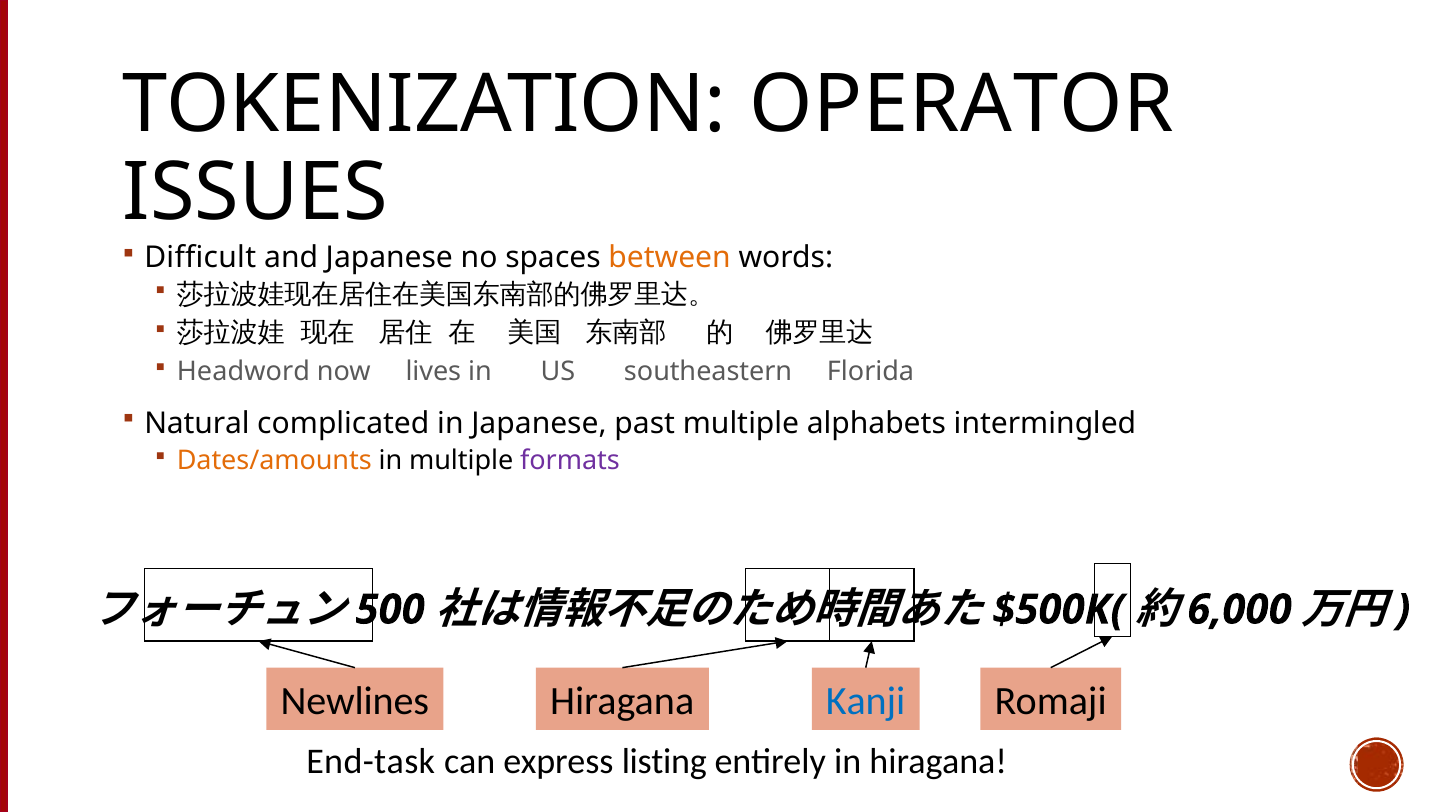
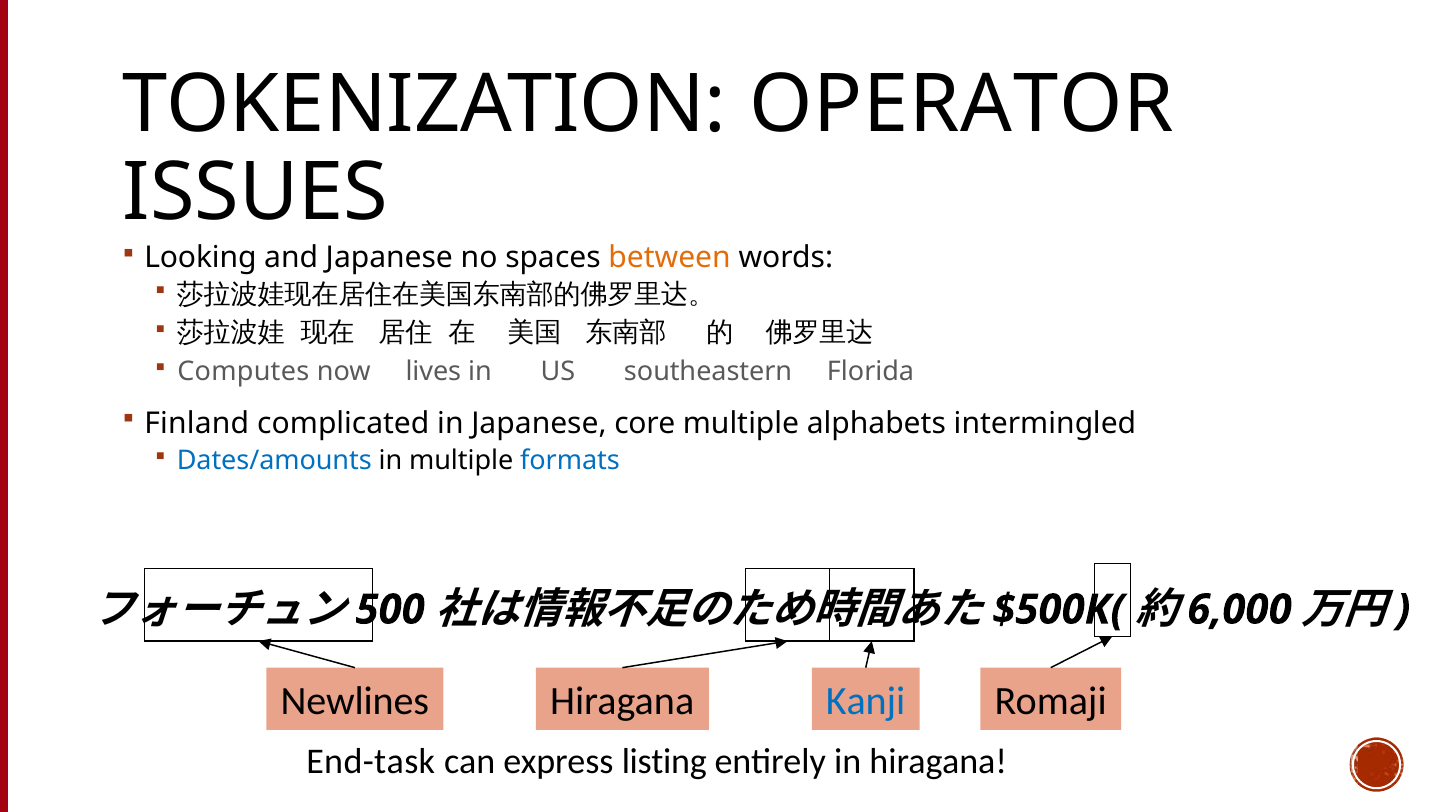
Difficult: Difficult -> Looking
Headword: Headword -> Computes
Natural: Natural -> Finland
past: past -> core
Dates/amounts colour: orange -> blue
formats colour: purple -> blue
